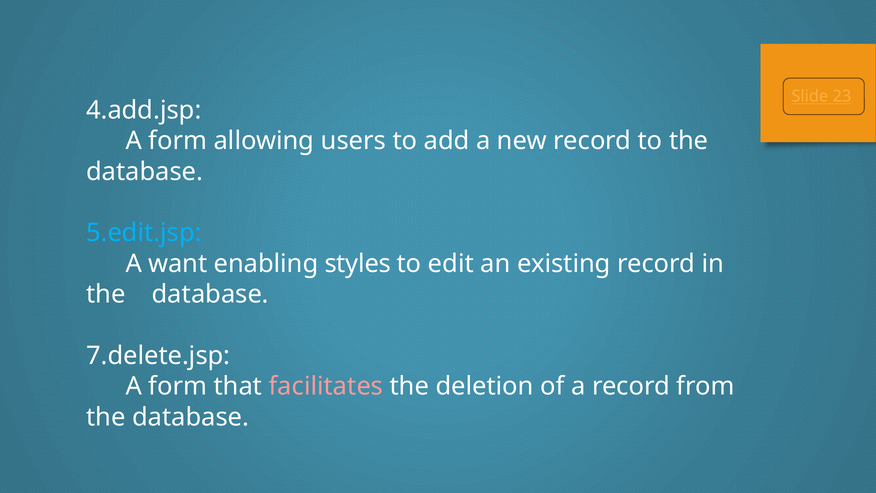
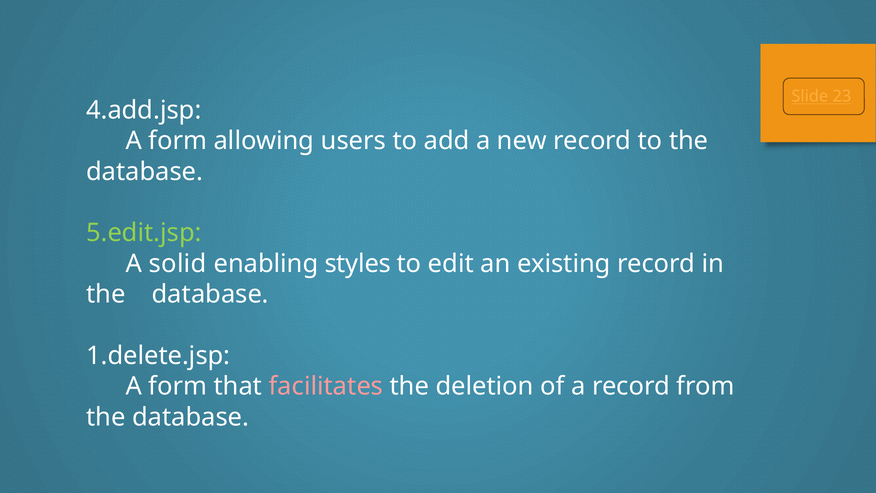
5.edit.jsp colour: light blue -> light green
want: want -> solid
7.delete.jsp: 7.delete.jsp -> 1.delete.jsp
